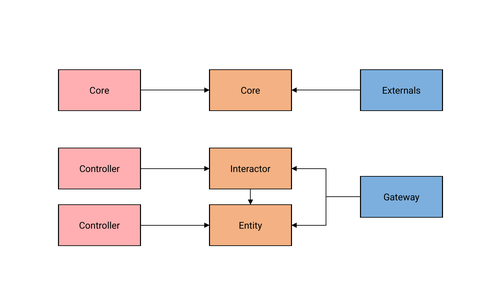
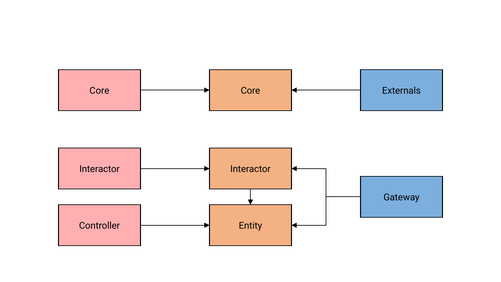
Controller at (100, 169): Controller -> Interactor
